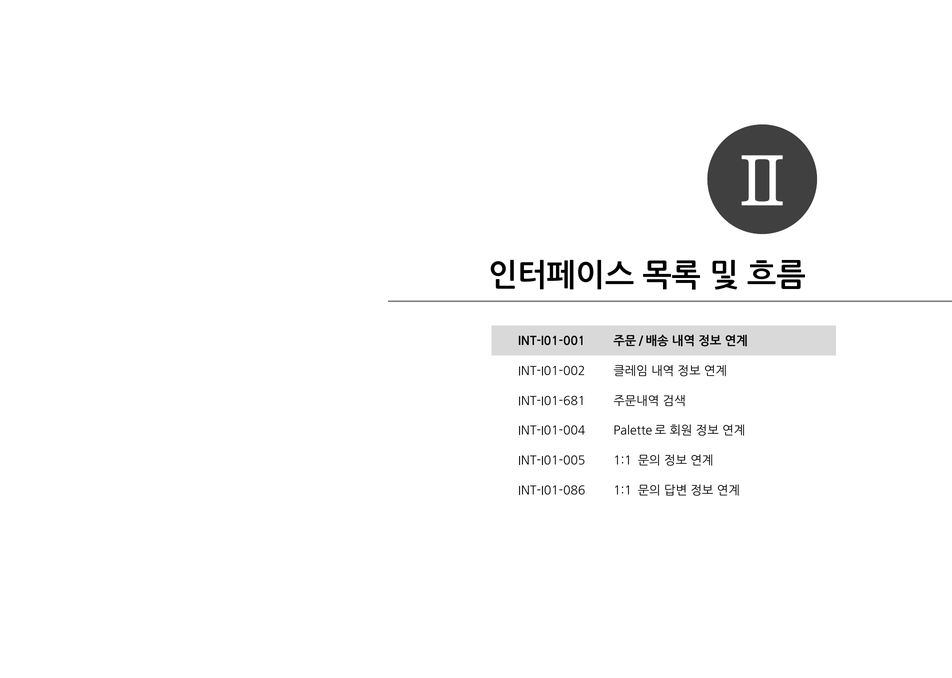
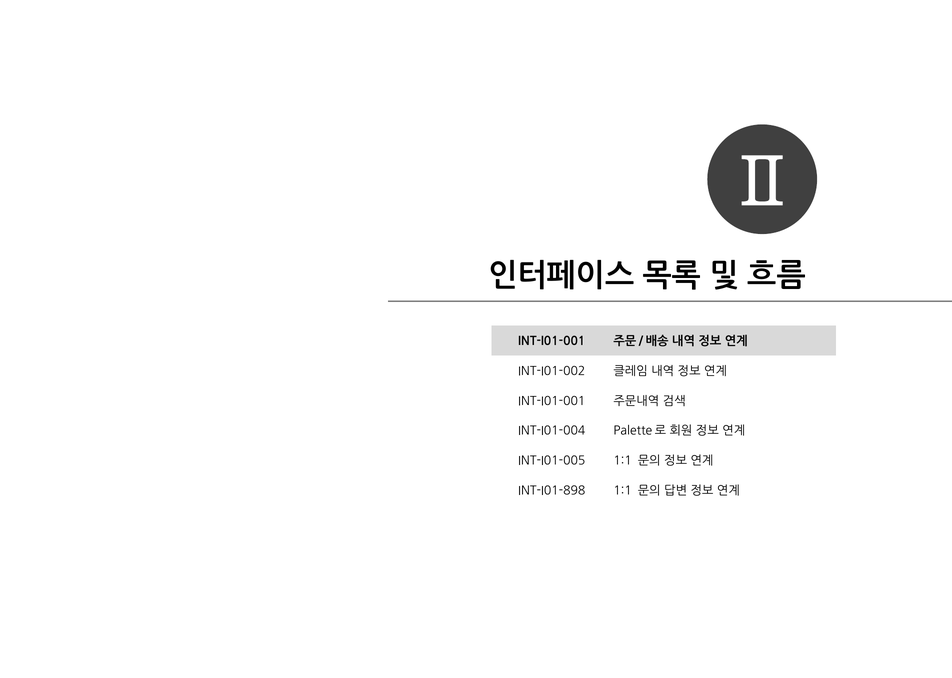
INT-I01-681 at (552, 401): INT-I01-681 -> INT-I01-001
INT-I01-086: INT-I01-086 -> INT-I01-898
